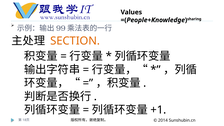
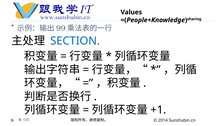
SECTION colour: orange -> blue
